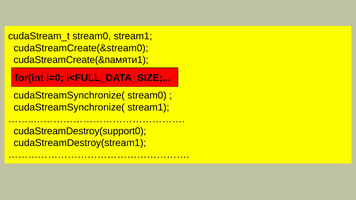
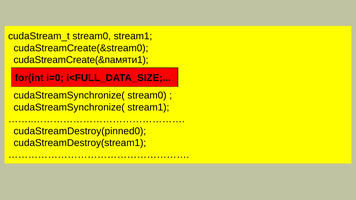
cudaStreamDestroy(support0: cudaStreamDestroy(support0 -> cudaStreamDestroy(pinned0
